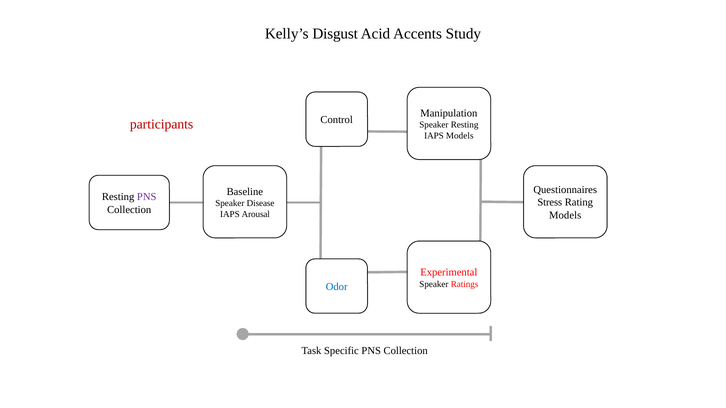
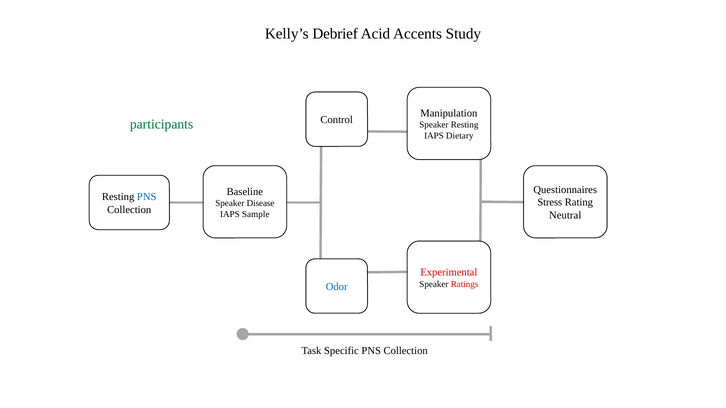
Disgust: Disgust -> Debrief
participants colour: red -> green
IAPS Models: Models -> Dietary
PNS at (147, 197) colour: purple -> blue
Arousal: Arousal -> Sample
Models at (565, 215): Models -> Neutral
